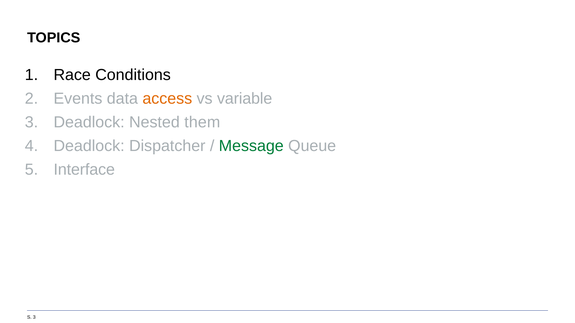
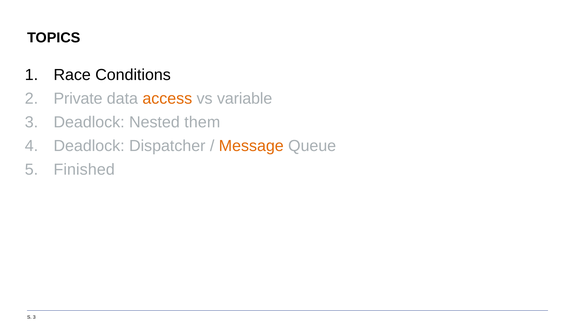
Events: Events -> Private
Message colour: green -> orange
Interface: Interface -> Finished
